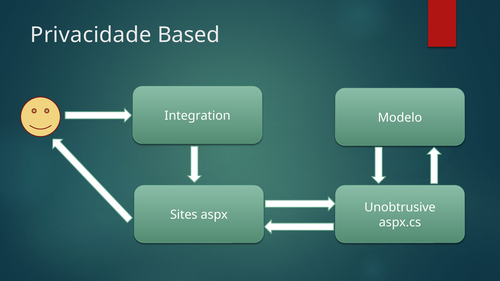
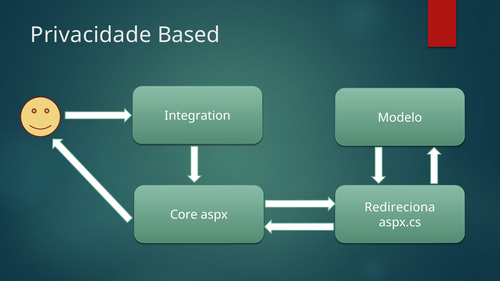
Unobtrusive: Unobtrusive -> Redireciona
Sites: Sites -> Core
